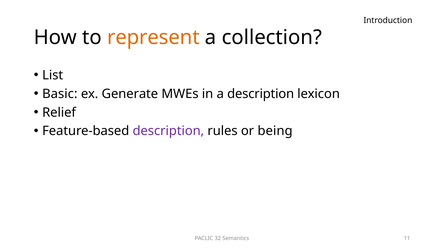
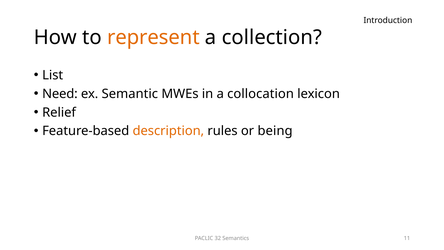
Basic: Basic -> Need
Generate: Generate -> Semantic
a description: description -> collocation
description at (168, 131) colour: purple -> orange
